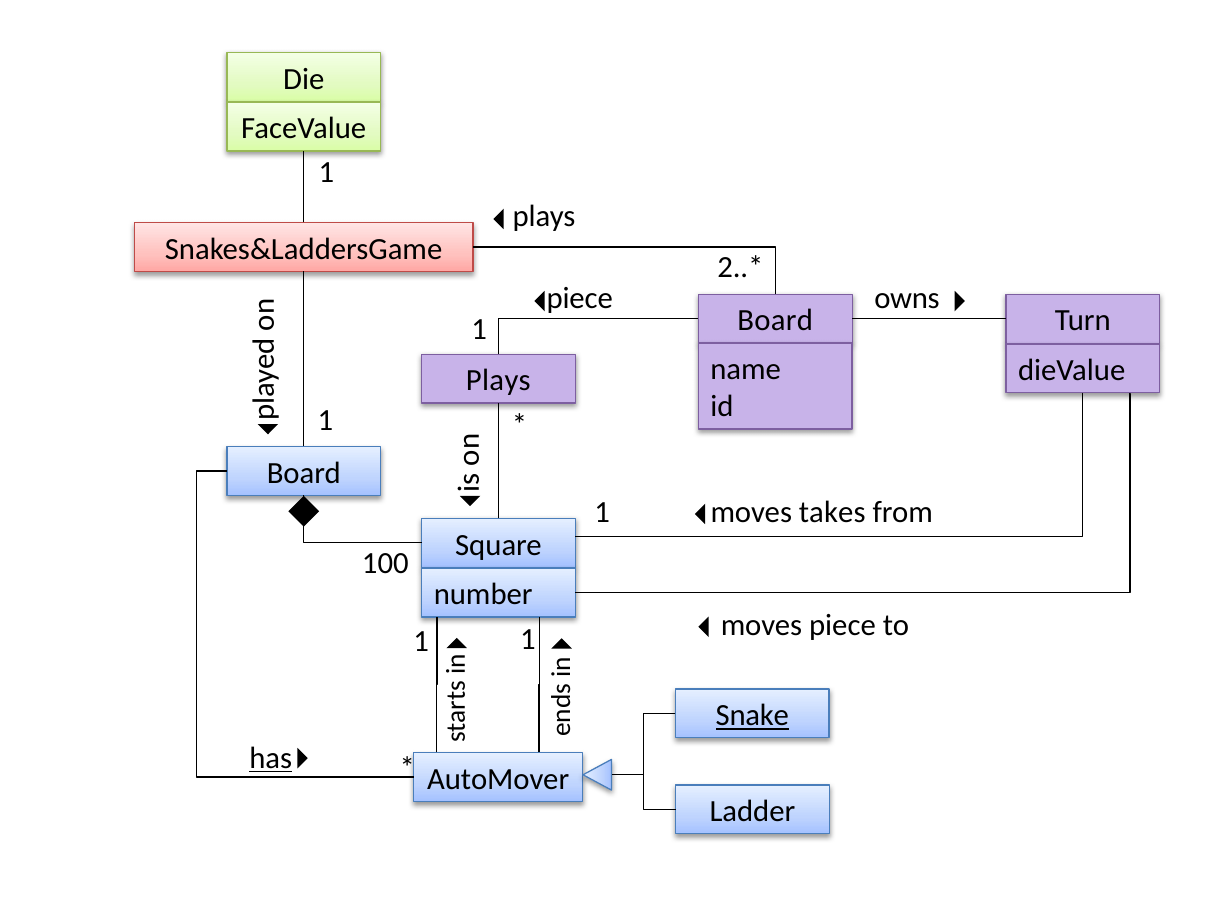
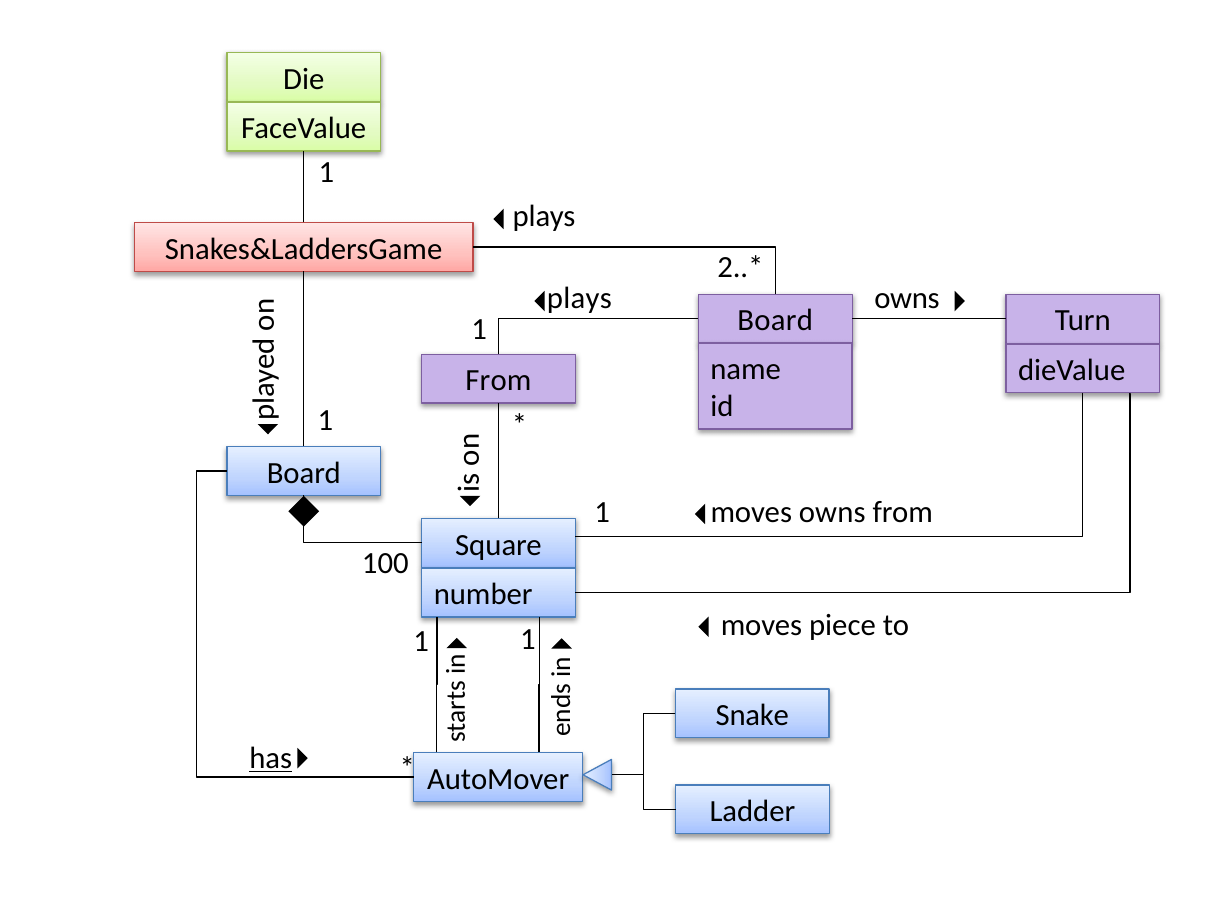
piece at (580, 298): piece -> plays
Plays at (498, 381): Plays -> From
moves takes: takes -> owns
Snake underline: present -> none
